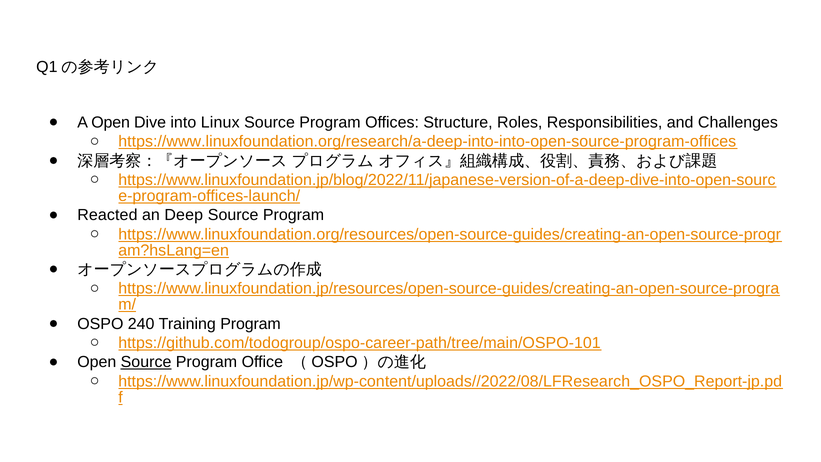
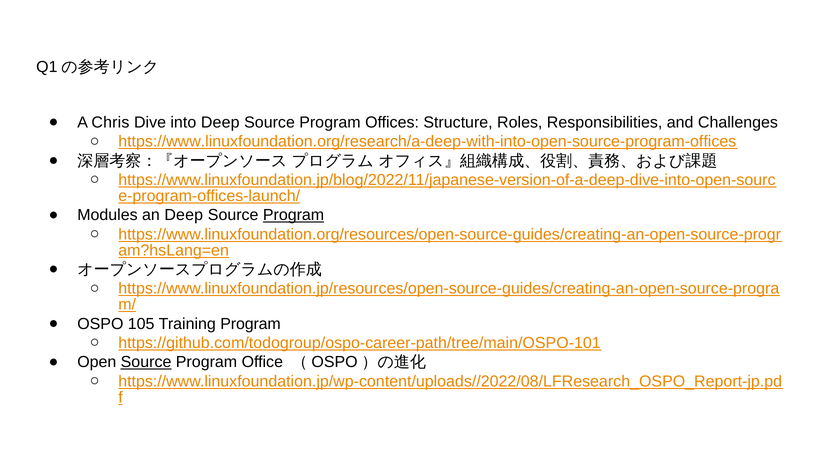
A Open: Open -> Chris
into Linux: Linux -> Deep
https://www.linuxfoundation.org/research/a-deep-into-into-open-source-program-offices: https://www.linuxfoundation.org/research/a-deep-into-into-open-source-program-offices -> https://www.linuxfoundation.org/research/a-deep-with-into-open-source-program-offices
Reacted: Reacted -> Modules
Program at (294, 215) underline: none -> present
240: 240 -> 105
